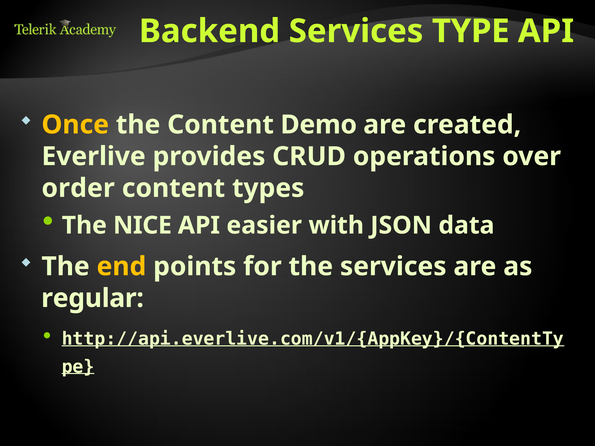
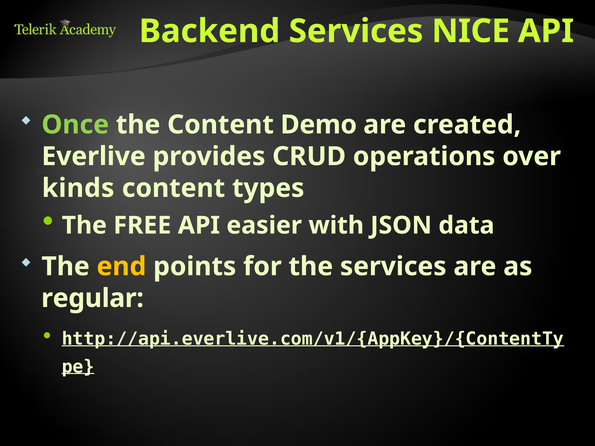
TYPE: TYPE -> NICE
Once colour: yellow -> light green
order: order -> kinds
NICE: NICE -> FREE
